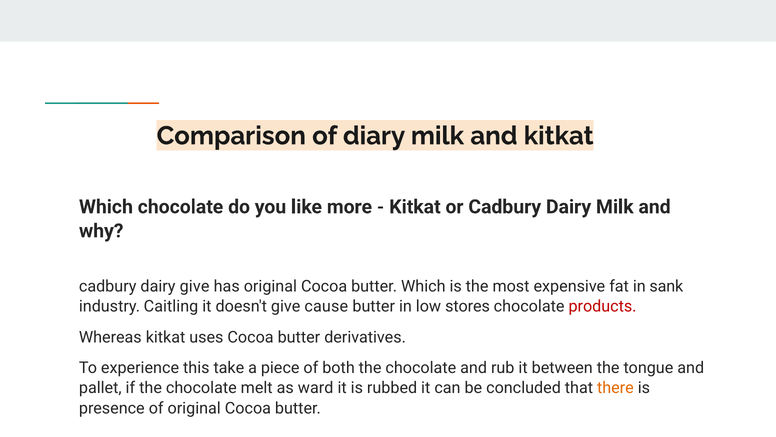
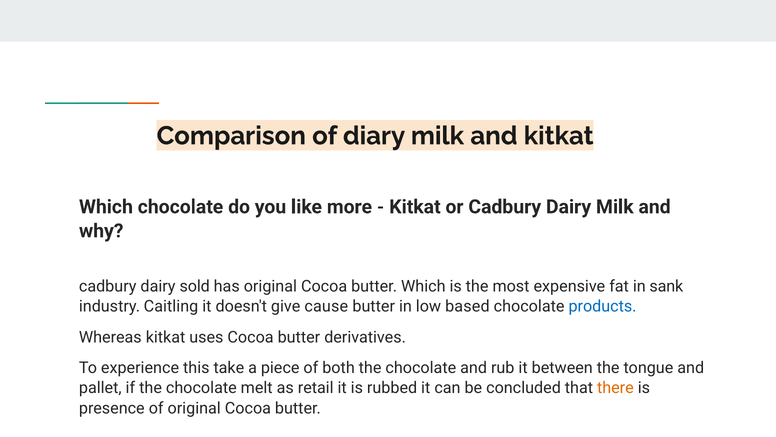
dairy give: give -> sold
stores: stores -> based
products colour: red -> blue
ward: ward -> retail
